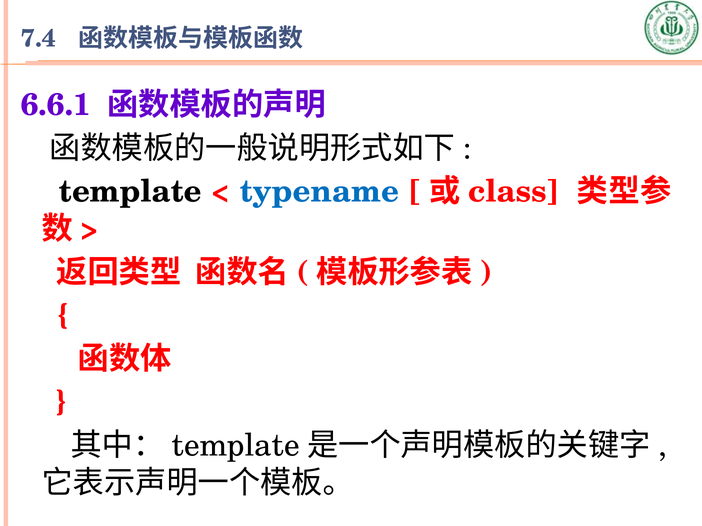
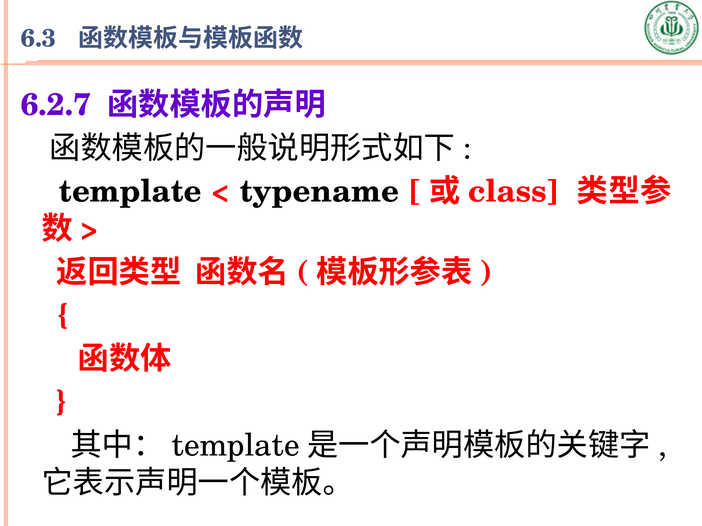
7.4: 7.4 -> 6.3
6.6.1: 6.6.1 -> 6.2.7
typename colour: blue -> black
